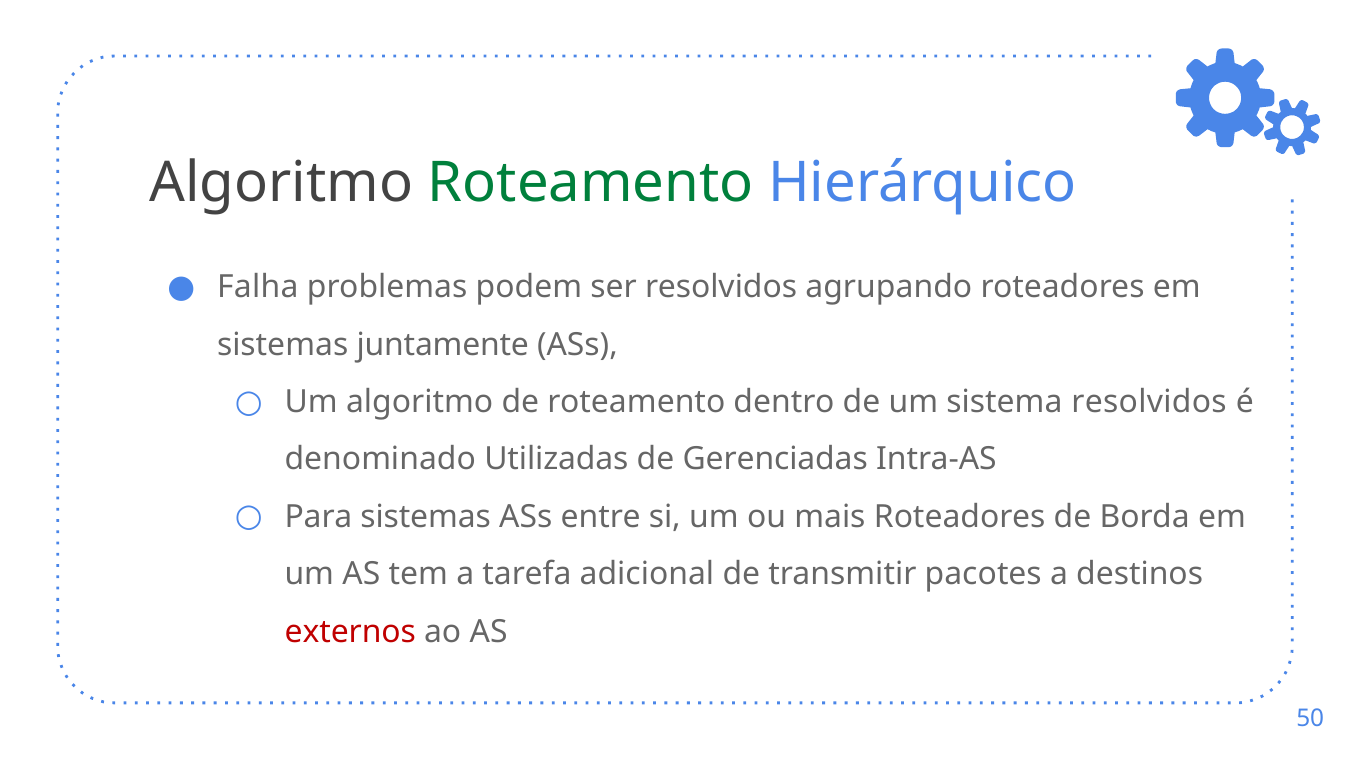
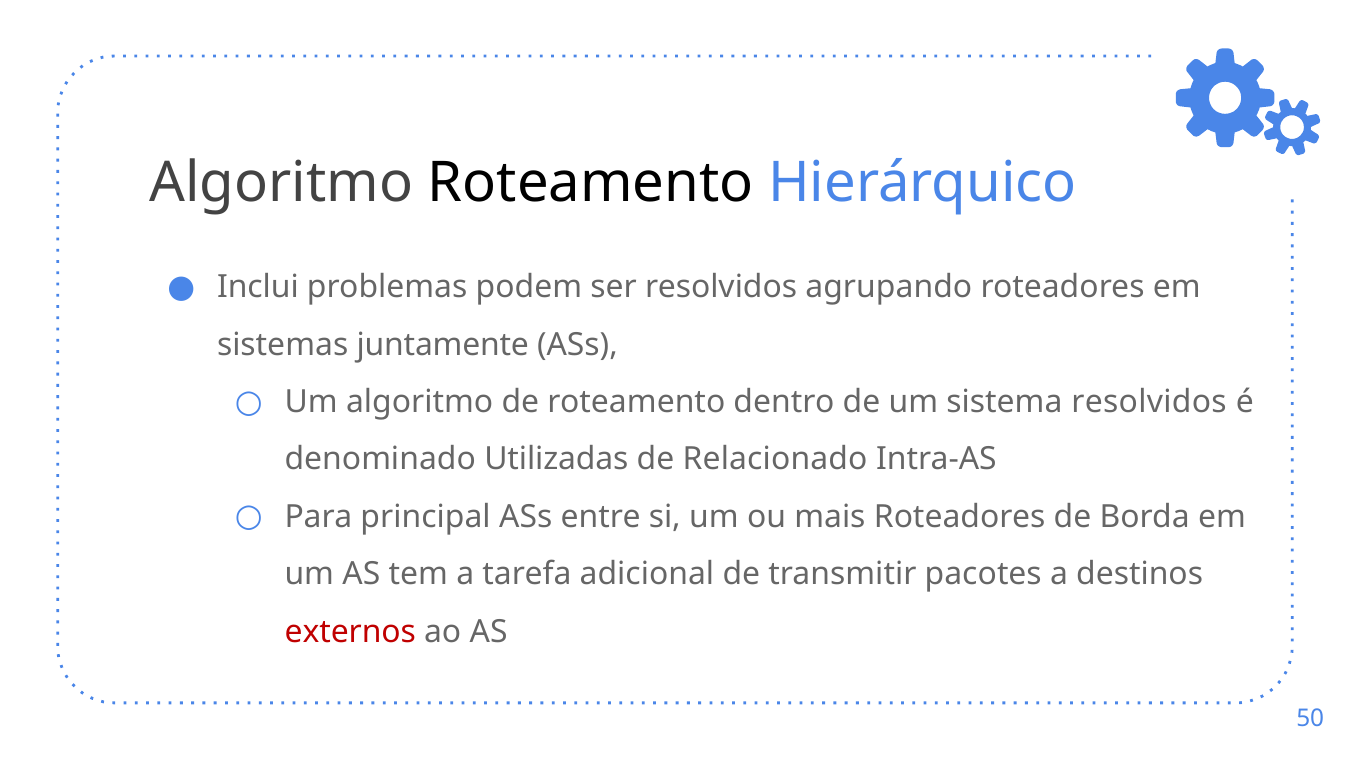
Roteamento at (591, 183) colour: green -> black
Falha: Falha -> Inclui
Gerenciadas: Gerenciadas -> Relacionado
Para sistemas: sistemas -> principal
